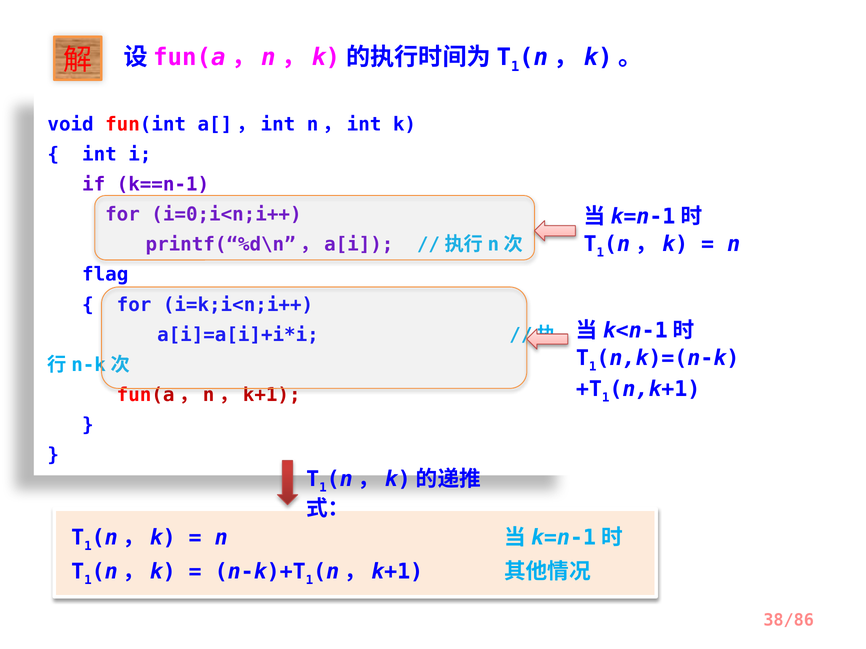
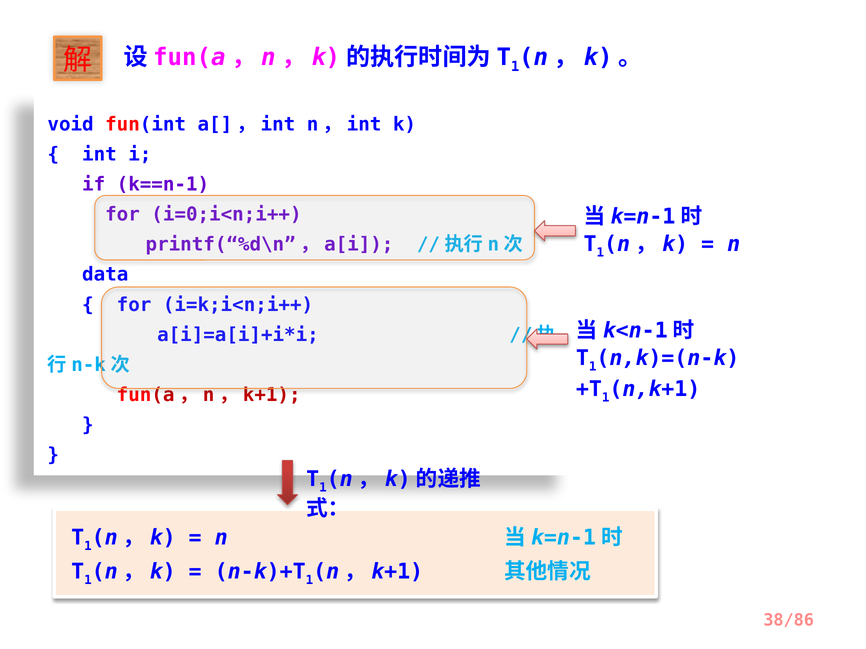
flag: flag -> data
